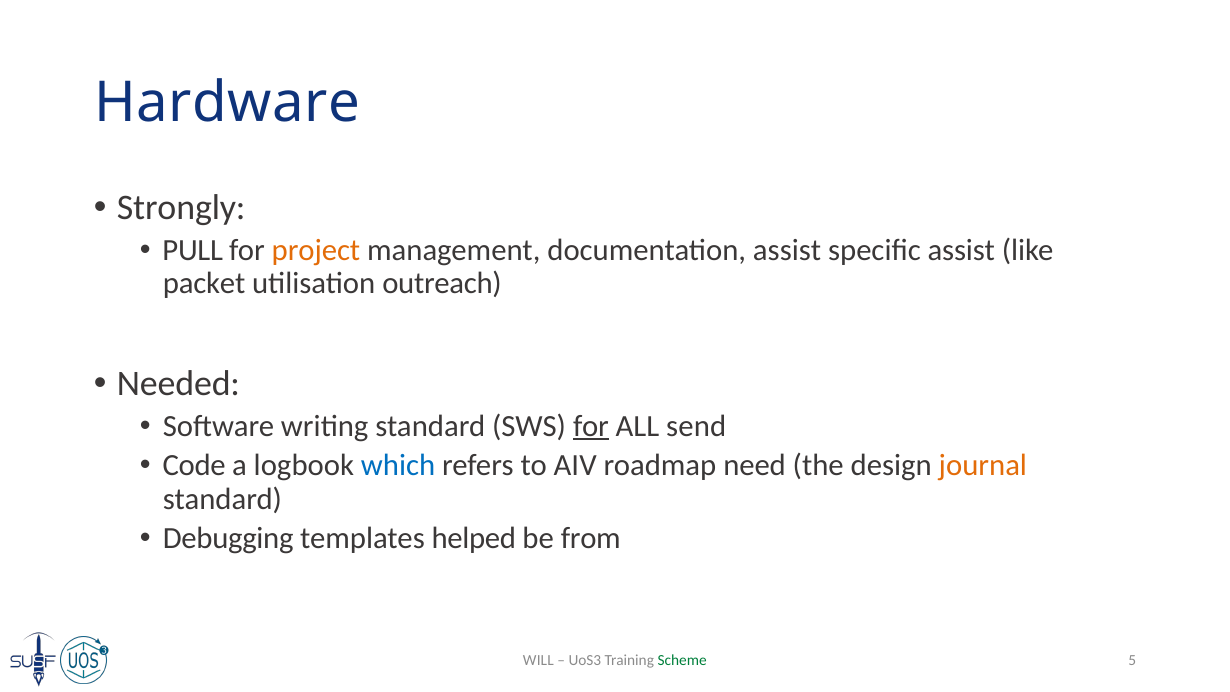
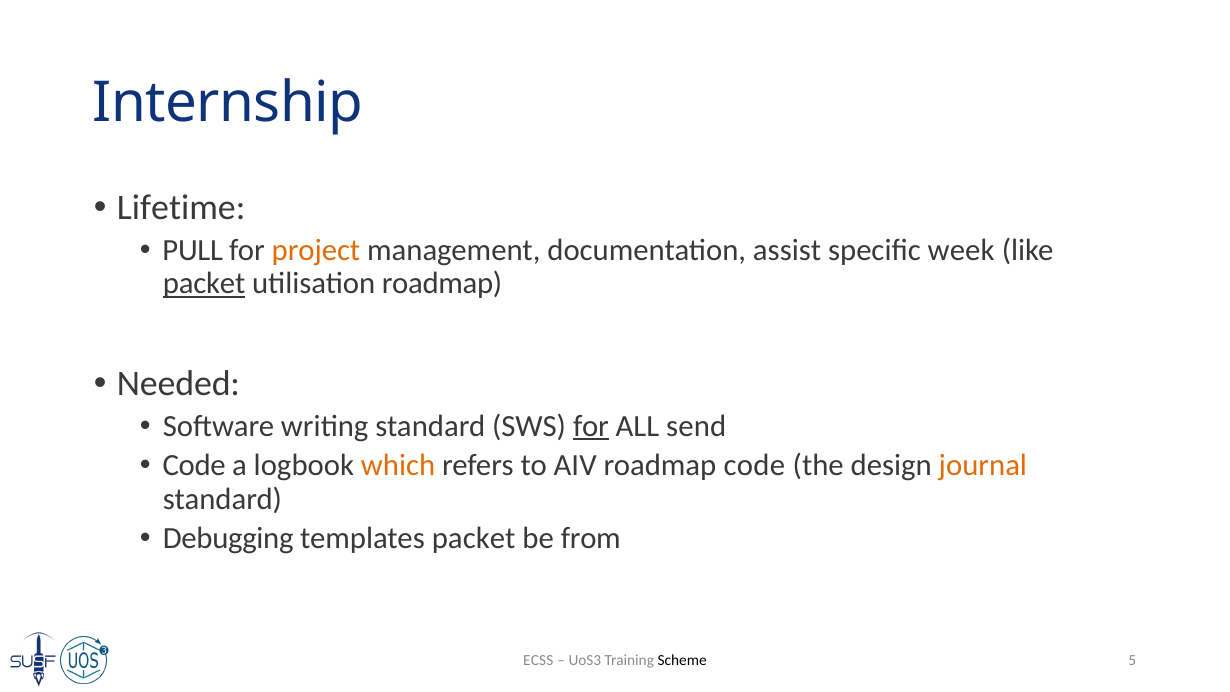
Hardware: Hardware -> Internship
Strongly: Strongly -> Lifetime
specific assist: assist -> week
packet at (204, 283) underline: none -> present
utilisation outreach: outreach -> roadmap
which colour: blue -> orange
roadmap need: need -> code
templates helped: helped -> packet
WILL: WILL -> ECSS
Scheme colour: green -> black
